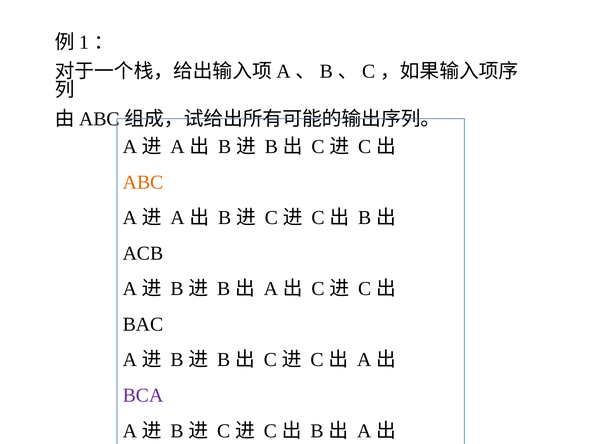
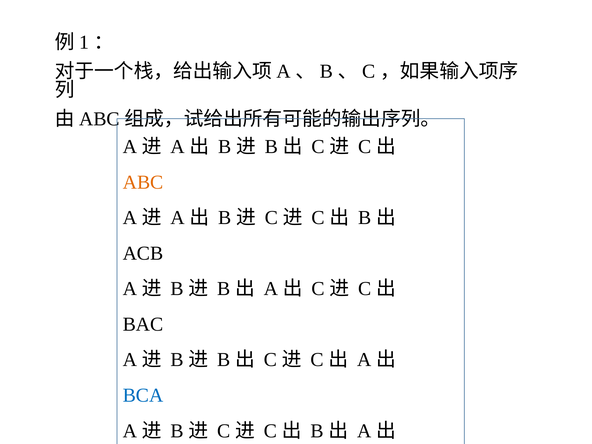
BCA colour: purple -> blue
